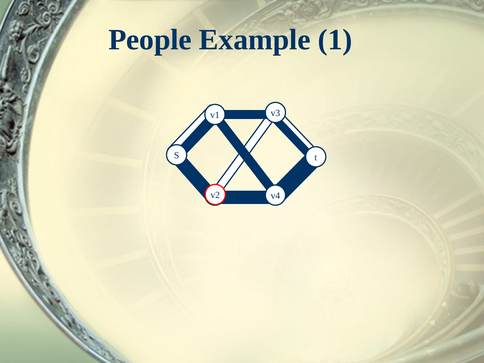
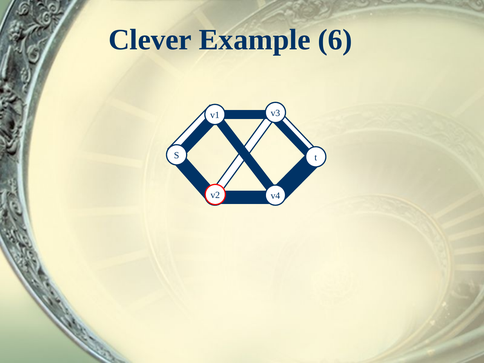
People: People -> Clever
1: 1 -> 6
